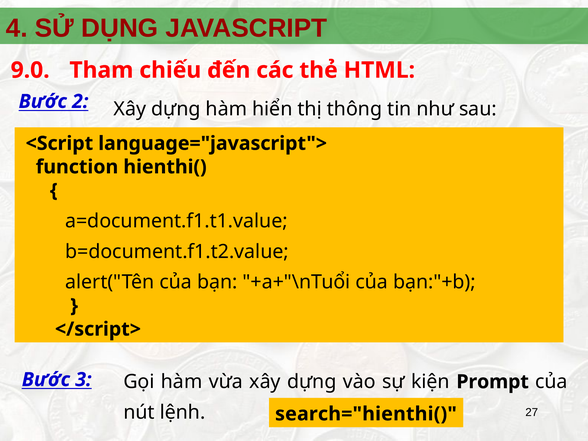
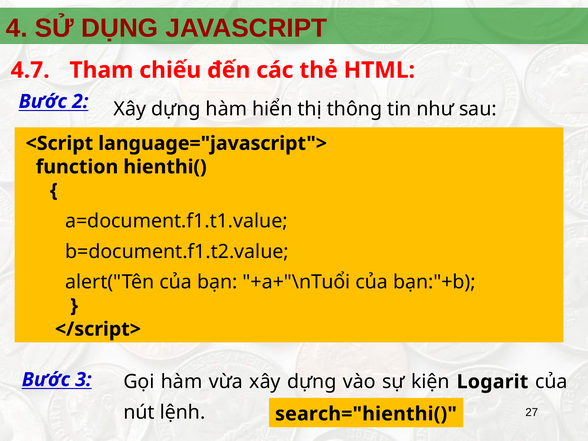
9.0: 9.0 -> 4.7
Prompt: Prompt -> Logarit
